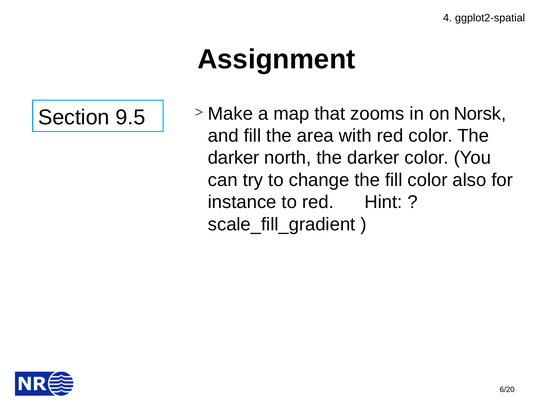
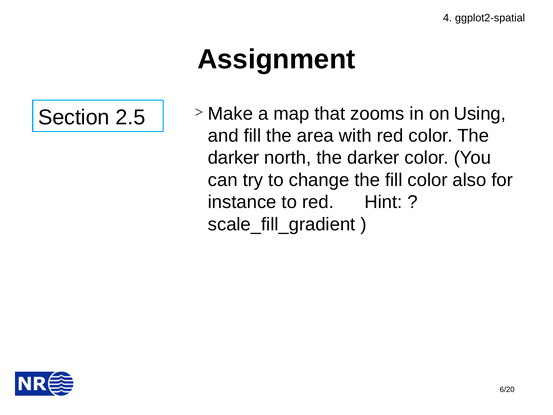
Norsk: Norsk -> Using
9.5: 9.5 -> 2.5
